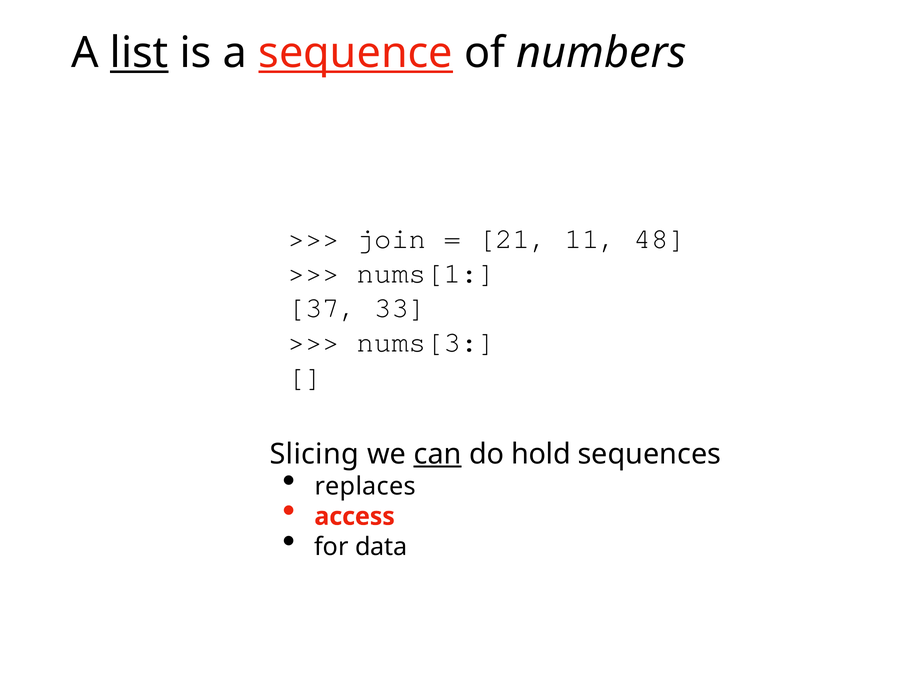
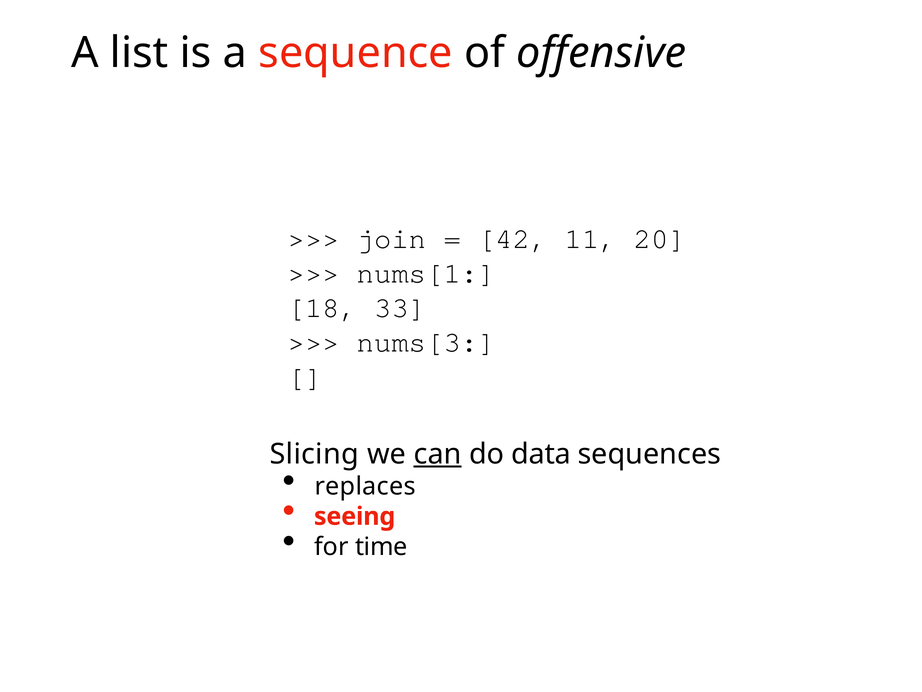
list underline: present -> none
sequence underline: present -> none
numbers: numbers -> offensive
21: 21 -> 42
48: 48 -> 20
37: 37 -> 18
hold: hold -> data
access: access -> seeing
data: data -> time
